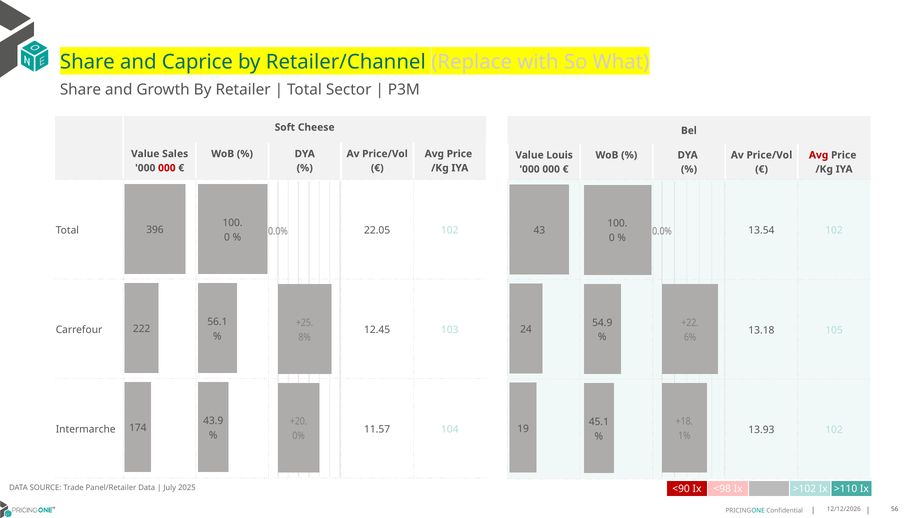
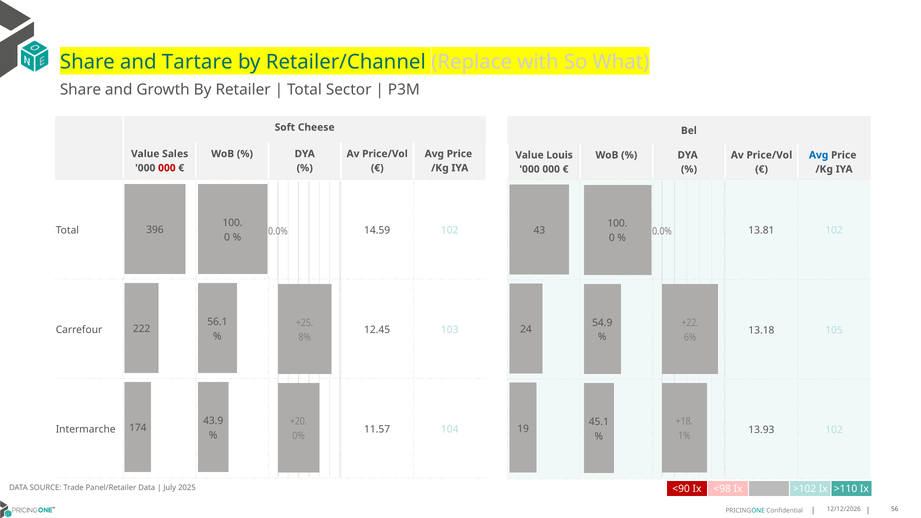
Caprice: Caprice -> Tartare
Avg at (819, 155) colour: red -> blue
22.05: 22.05 -> 14.59
13.54: 13.54 -> 13.81
